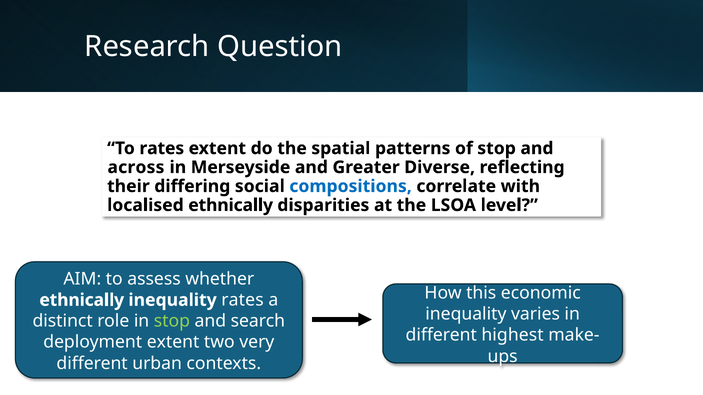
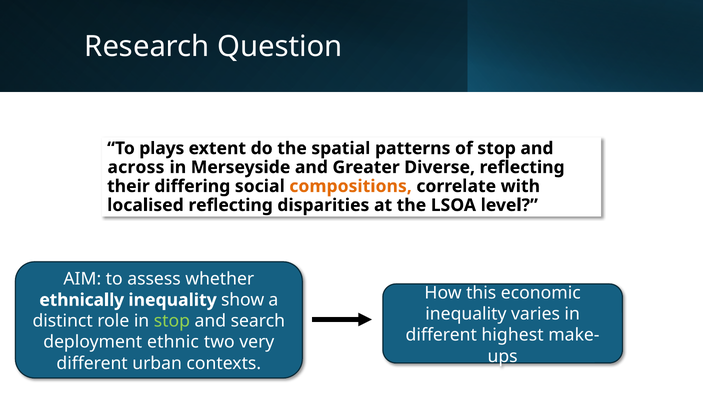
To rates: rates -> plays
compositions colour: blue -> orange
localised ethnically: ethnically -> reflecting
inequality rates: rates -> show
deployment extent: extent -> ethnic
